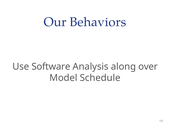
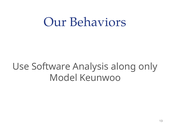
over: over -> only
Schedule: Schedule -> Keunwoo
